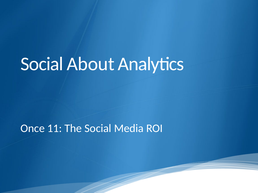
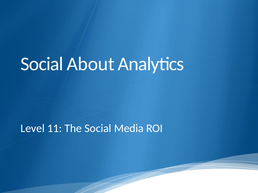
Once: Once -> Level
